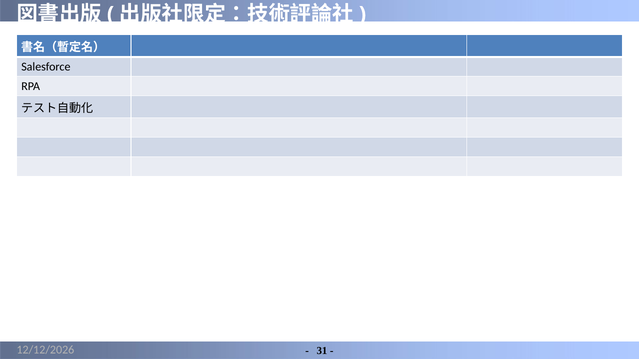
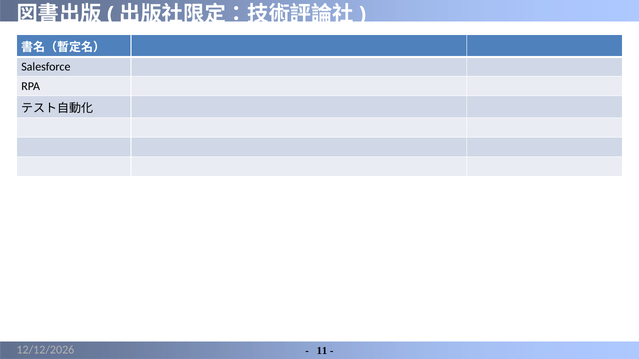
31: 31 -> 11
